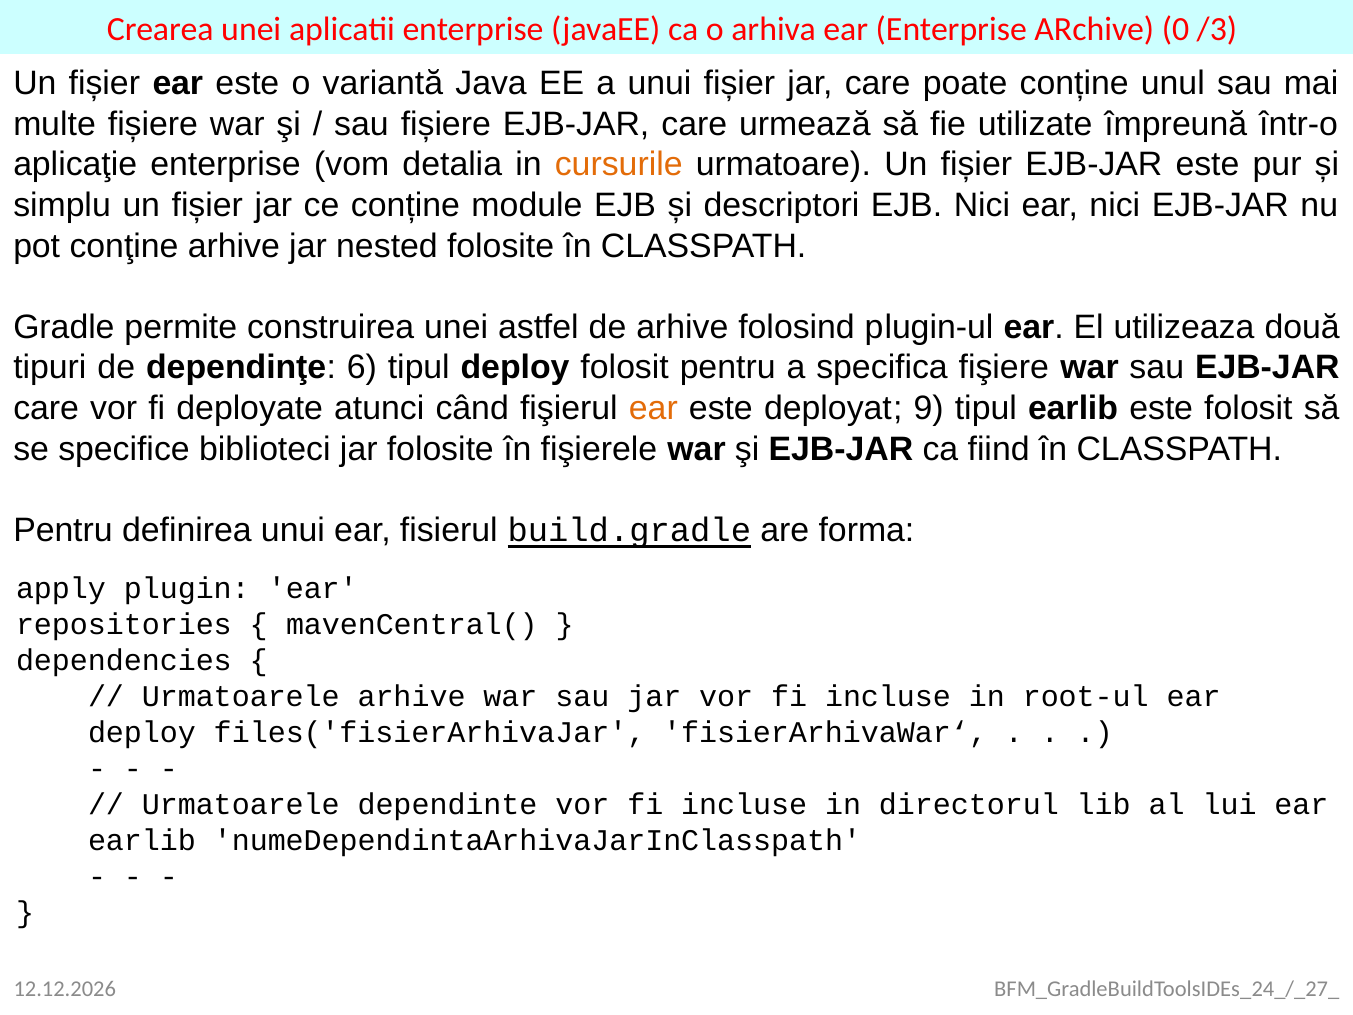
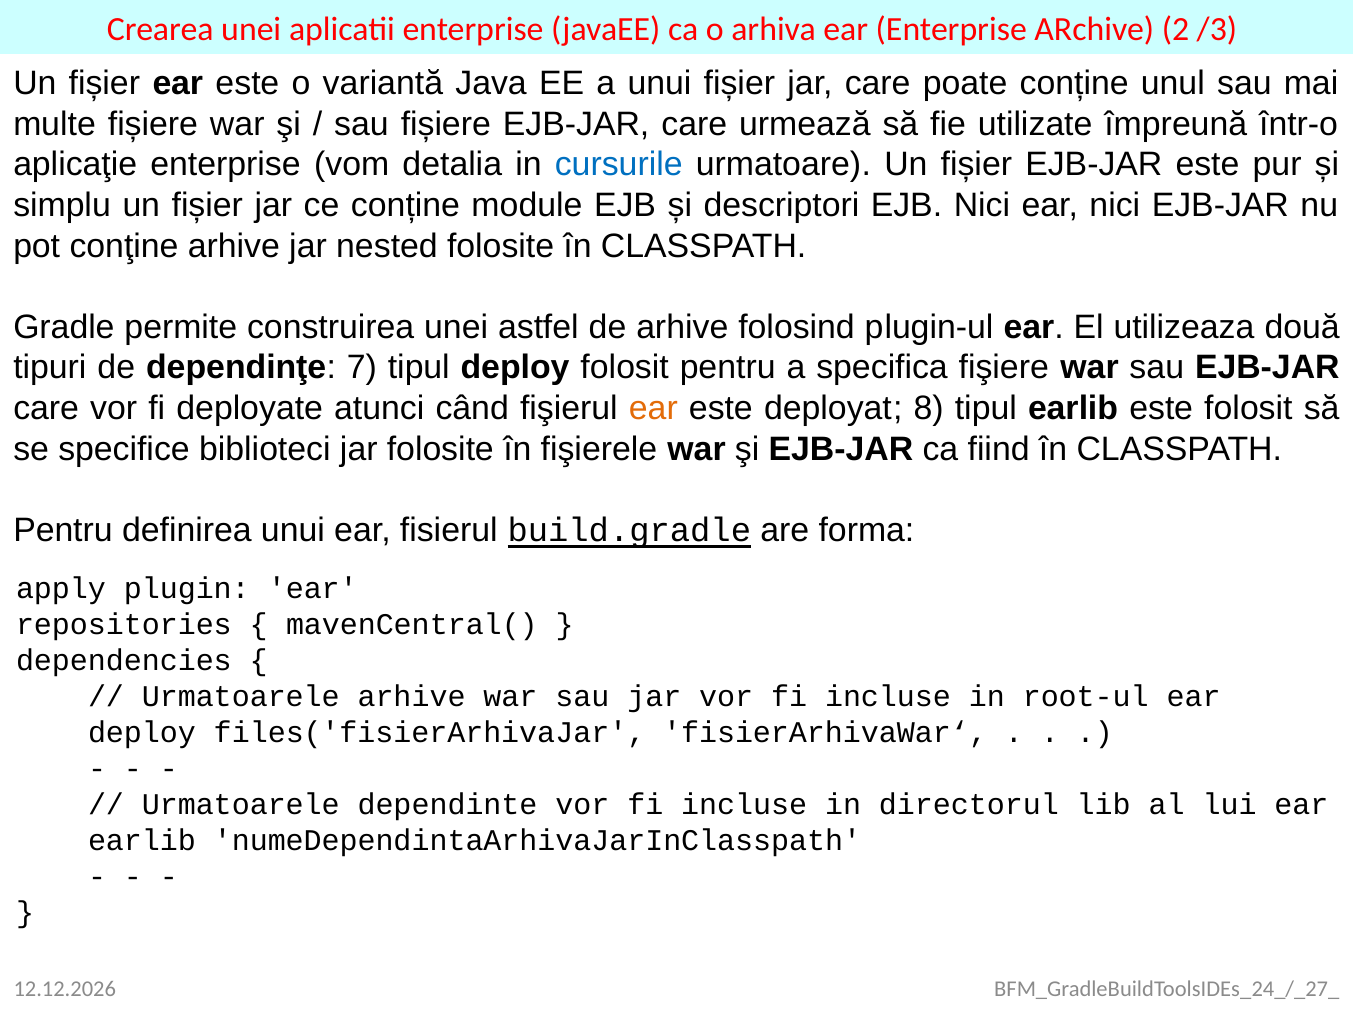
0: 0 -> 2
cursurile colour: orange -> blue
6: 6 -> 7
9: 9 -> 8
